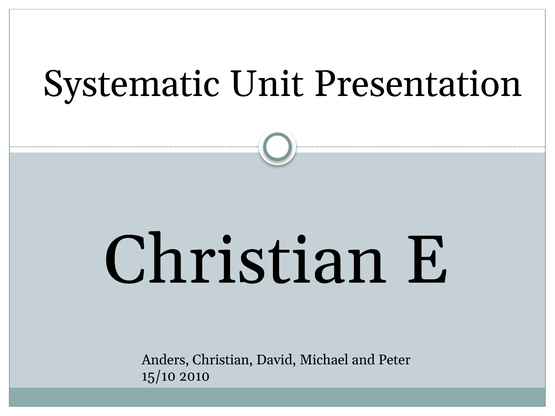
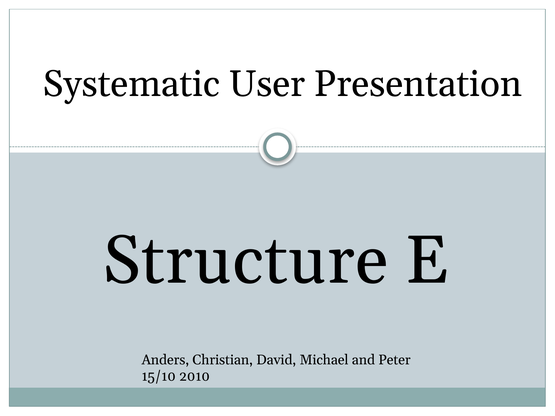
Unit: Unit -> User
Christian at (245, 261): Christian -> Structure
